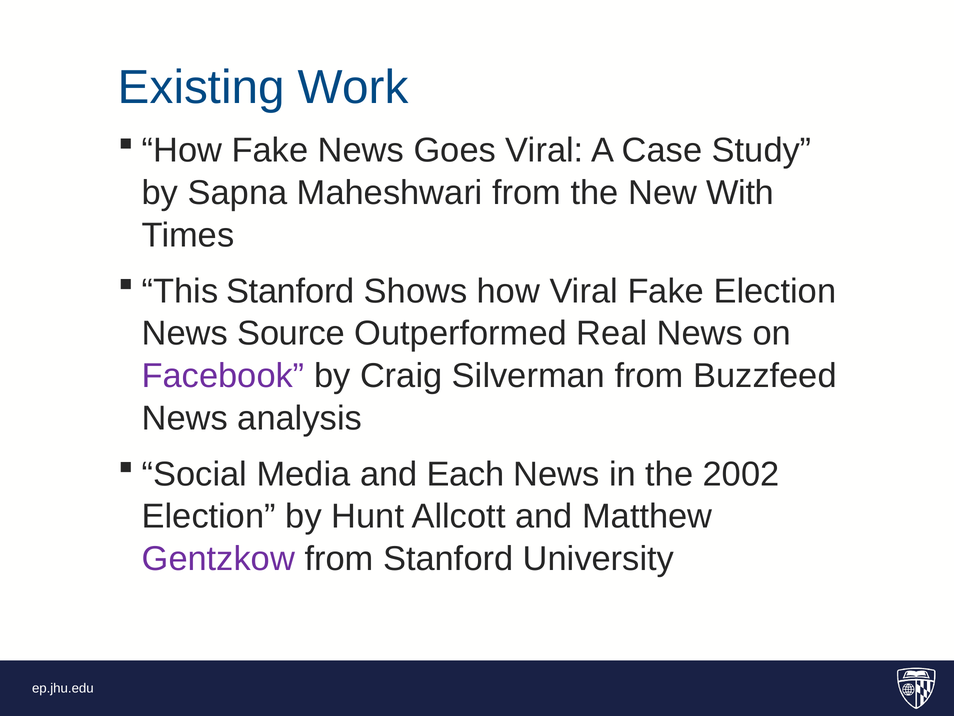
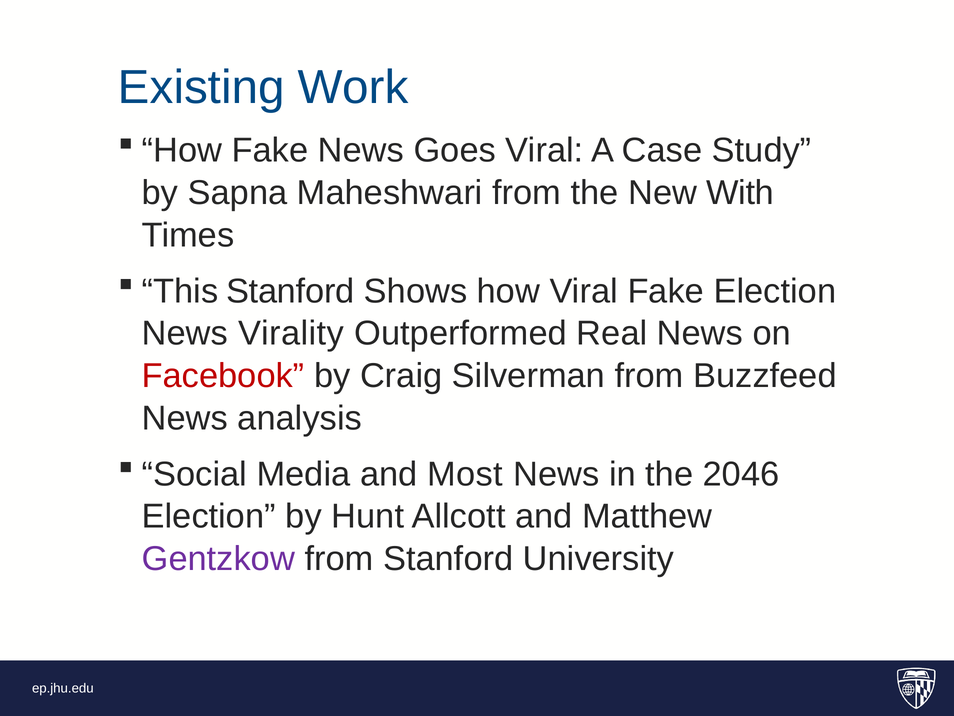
Source: Source -> Virality
Facebook colour: purple -> red
Each: Each -> Most
2002: 2002 -> 2046
